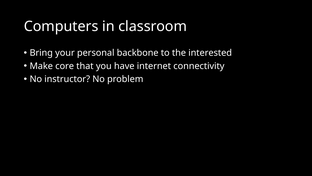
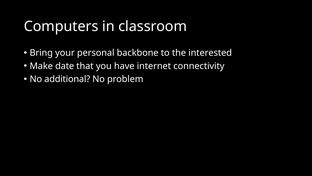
core: core -> date
instructor: instructor -> additional
